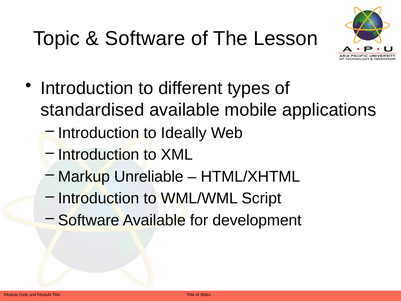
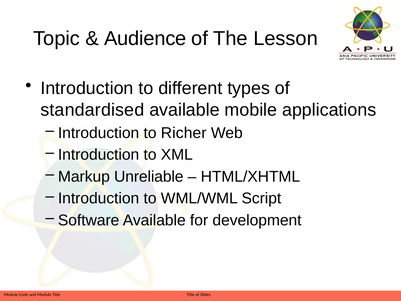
Software at (145, 39): Software -> Audience
Ideally: Ideally -> Richer
